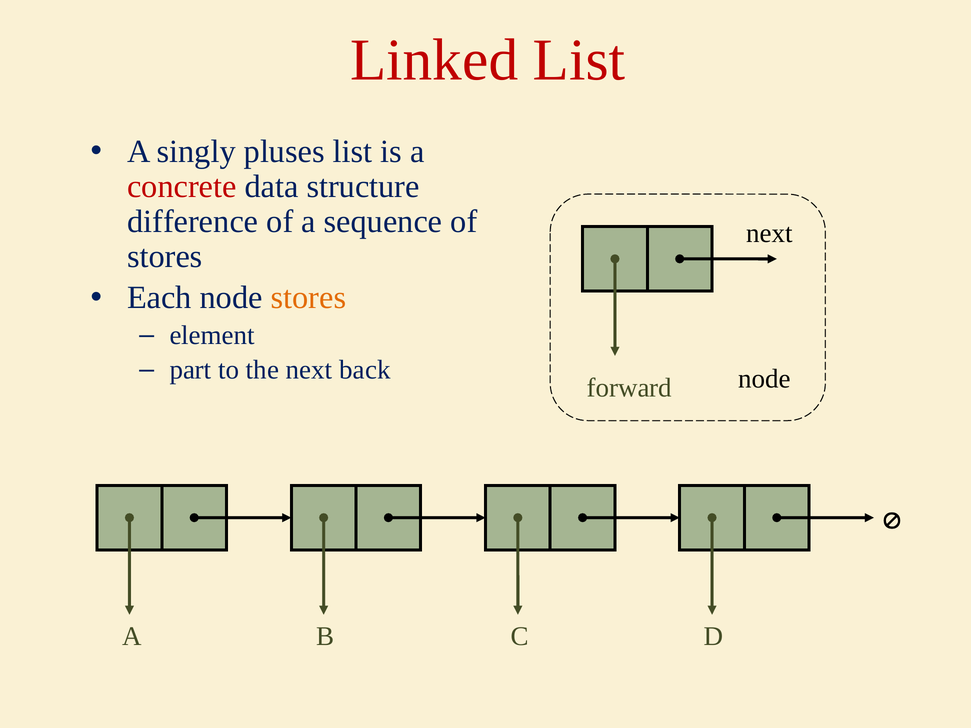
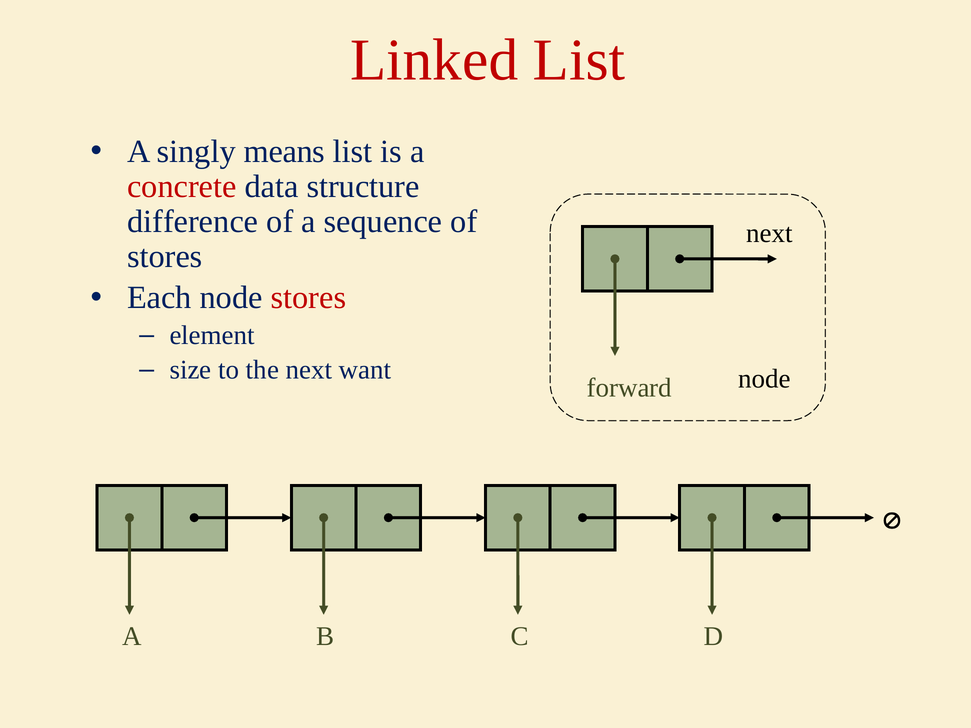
pluses: pluses -> means
stores at (308, 298) colour: orange -> red
part: part -> size
back: back -> want
